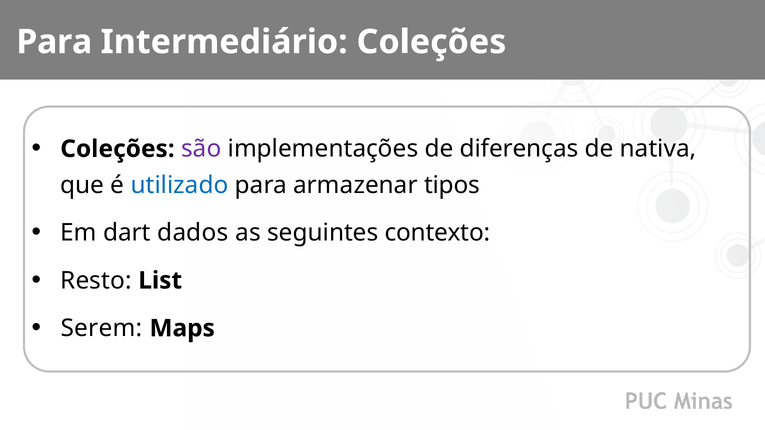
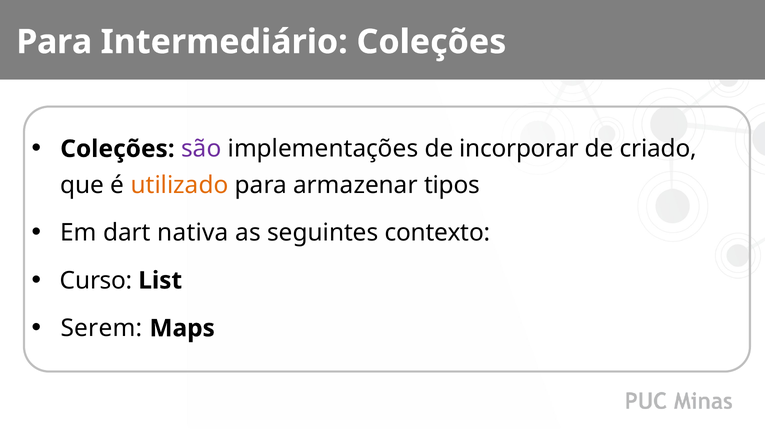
diferenças: diferenças -> incorporar
nativa: nativa -> criado
utilizado colour: blue -> orange
dados: dados -> nativa
Resto: Resto -> Curso
